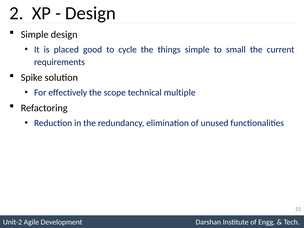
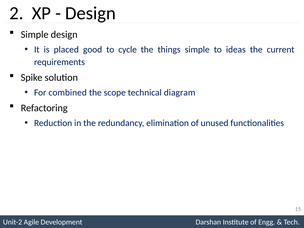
small: small -> ideas
effectively: effectively -> combined
multiple: multiple -> diagram
